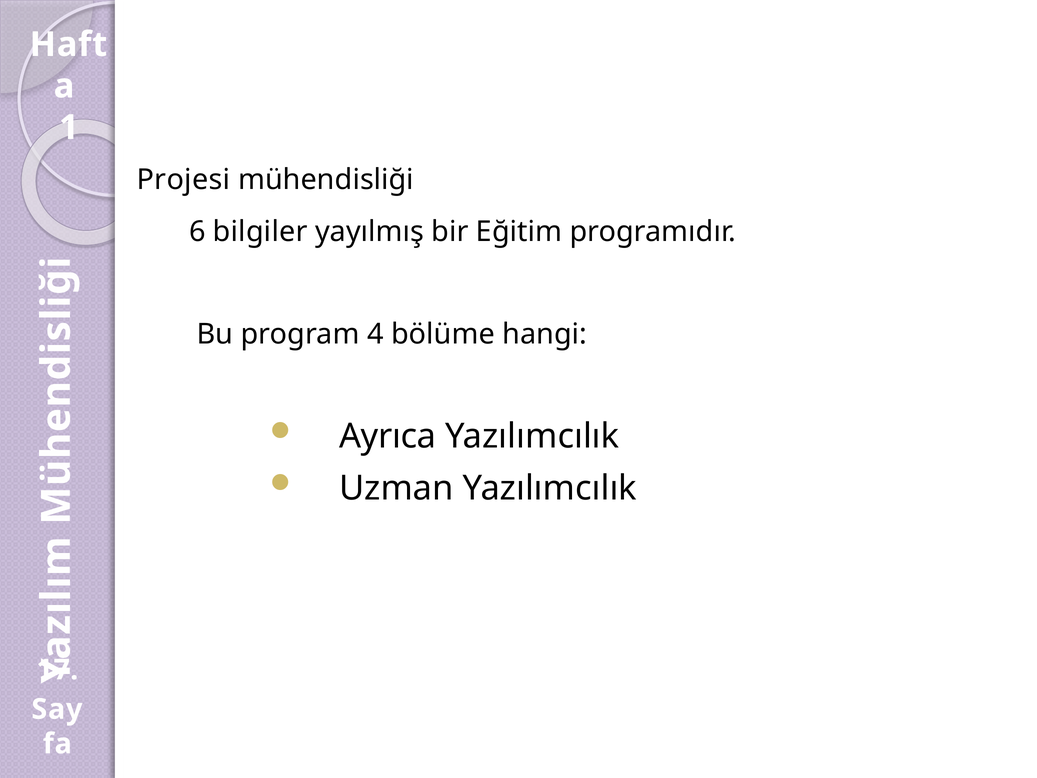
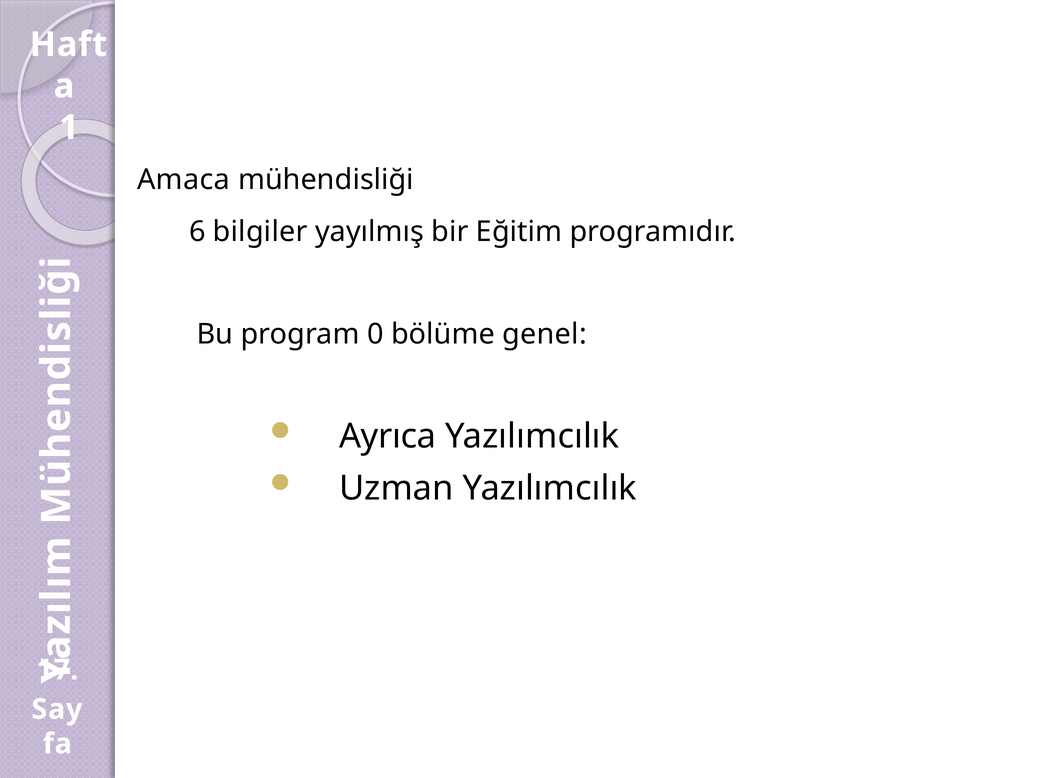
Projesi: Projesi -> Amaca
4: 4 -> 0
hangi: hangi -> genel
